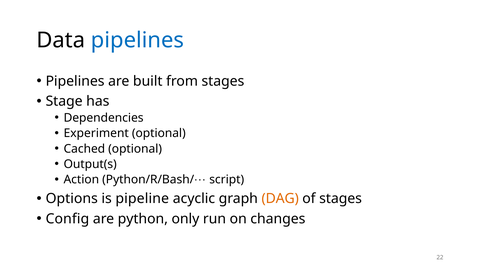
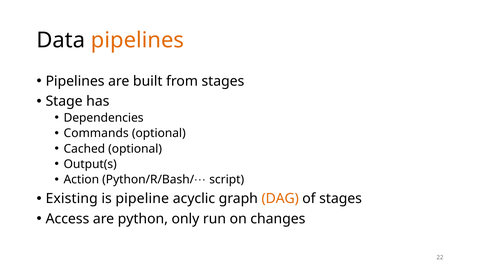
pipelines at (137, 40) colour: blue -> orange
Experiment: Experiment -> Commands
Options: Options -> Existing
Config: Config -> Access
